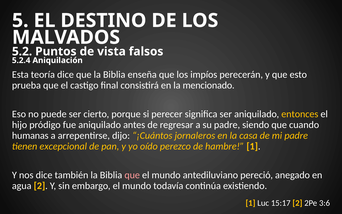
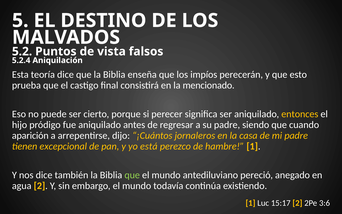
humanas: humanas -> aparición
oído: oído -> está
que at (132, 175) colour: pink -> light green
